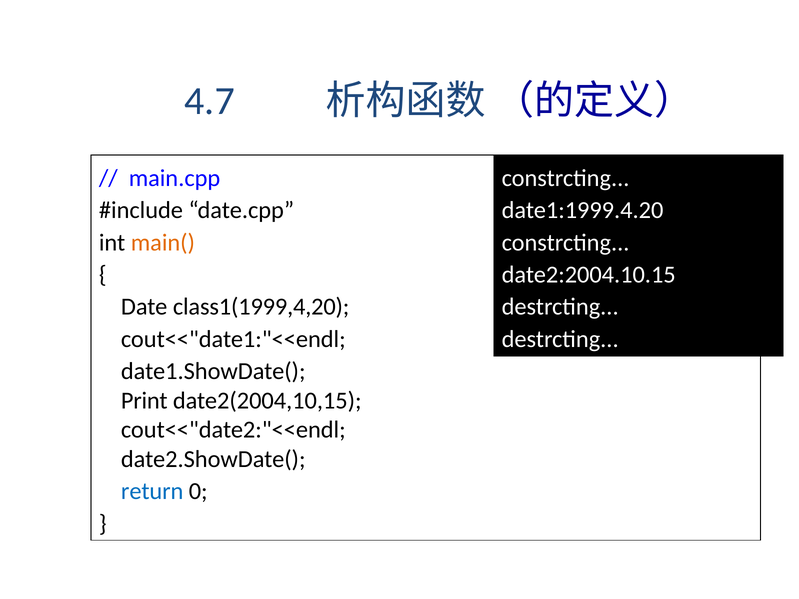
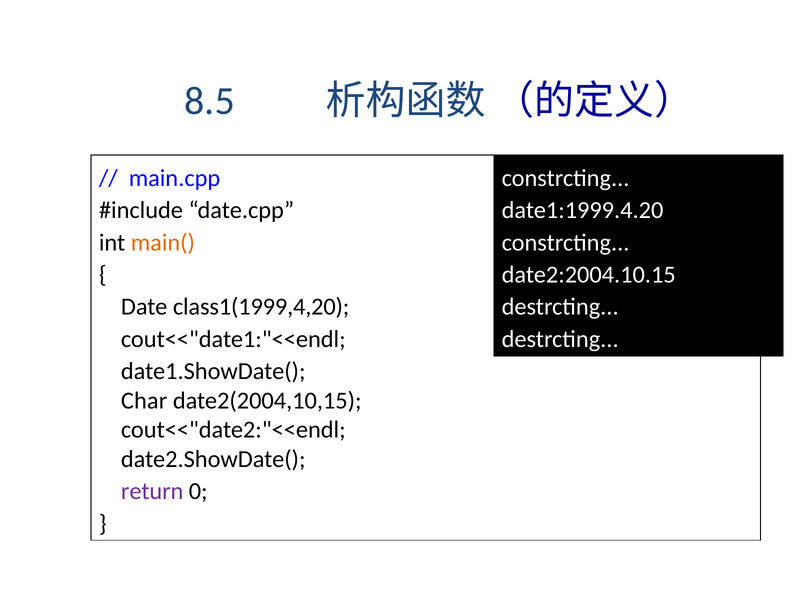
4.7: 4.7 -> 8.5
Print: Print -> Char
return colour: blue -> purple
